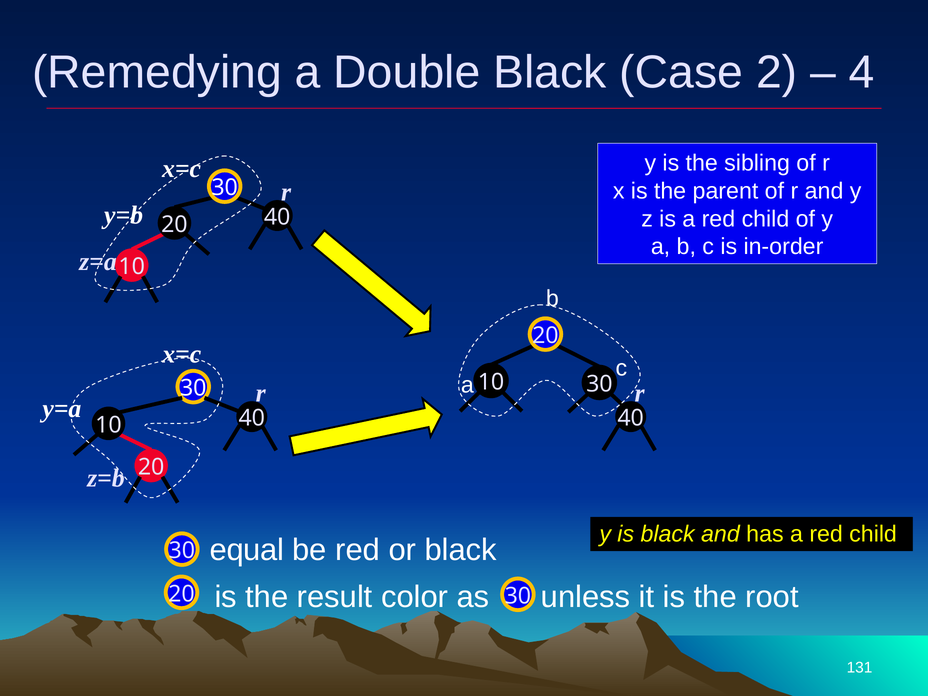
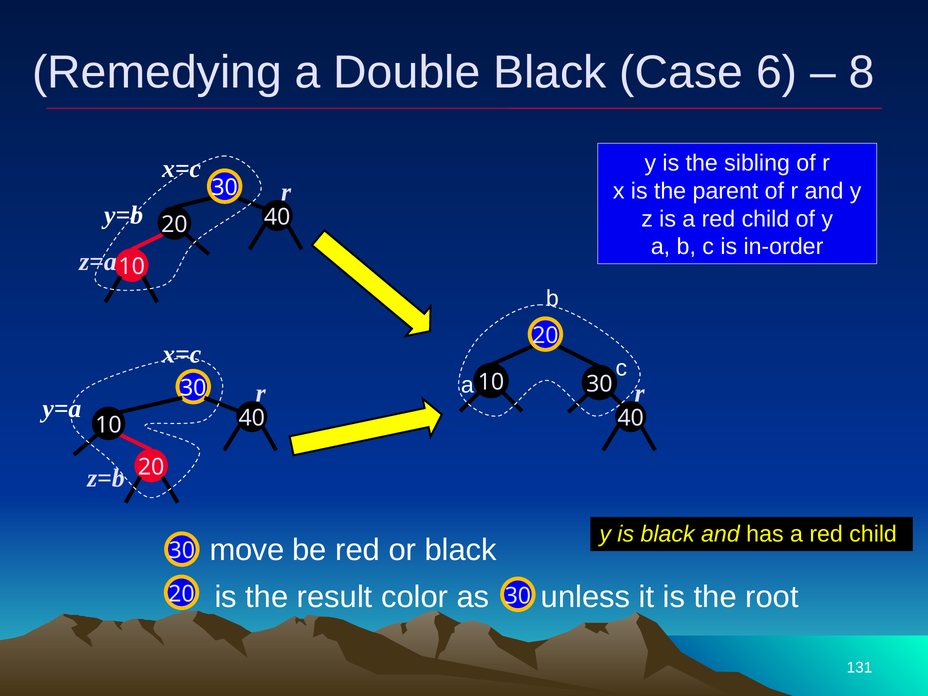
2: 2 -> 6
4: 4 -> 8
equal: equal -> move
